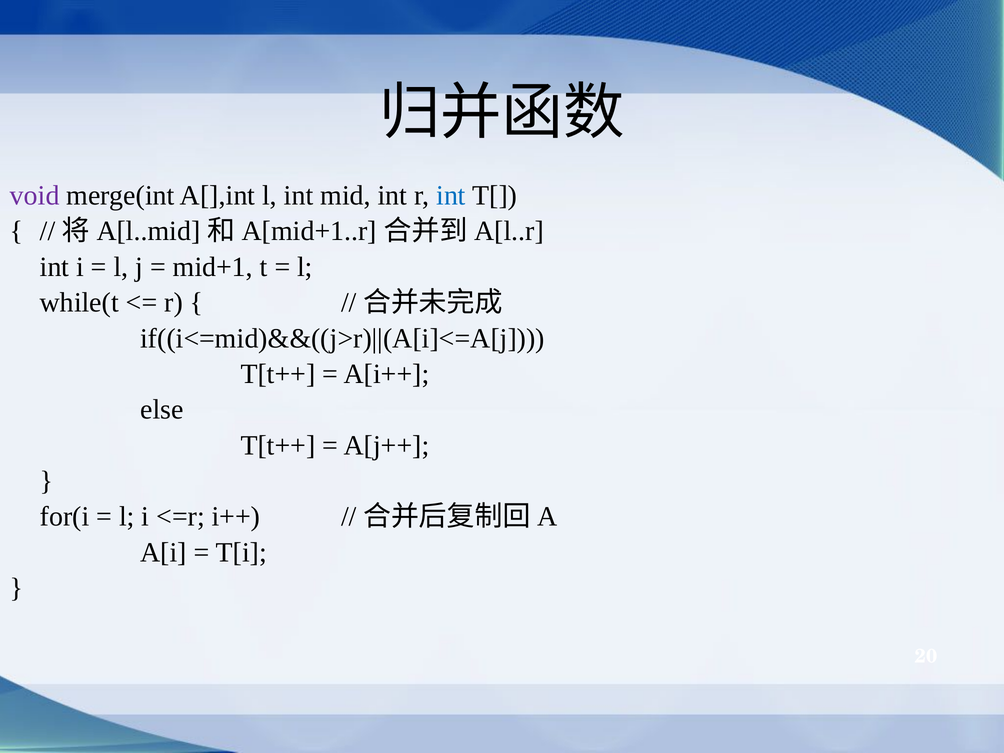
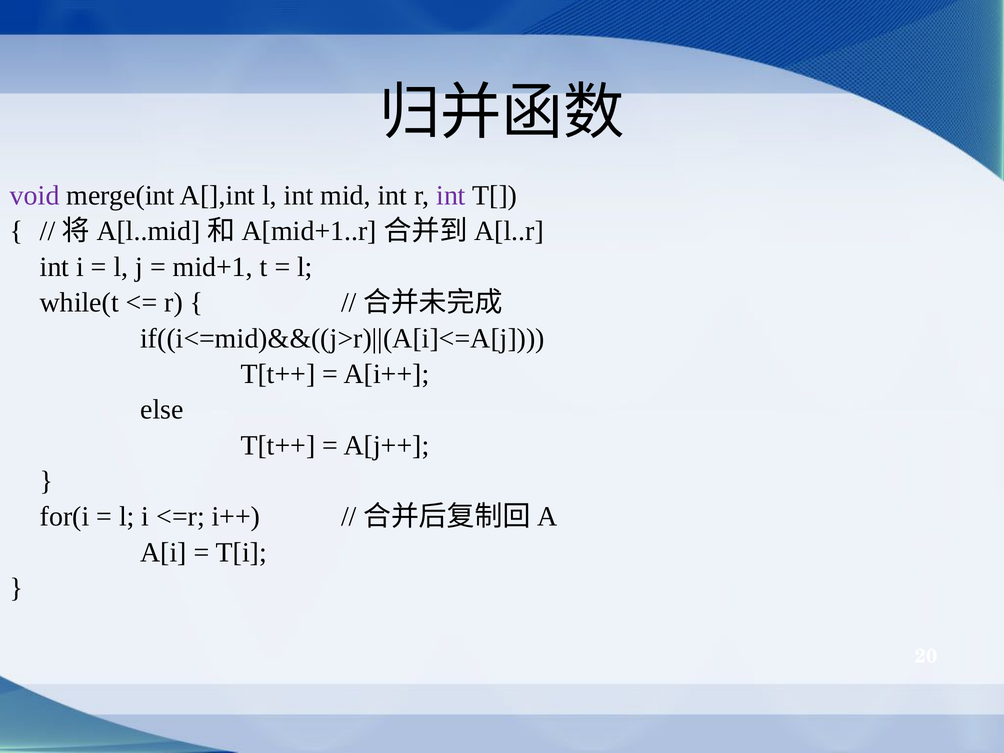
int at (451, 196) colour: blue -> purple
